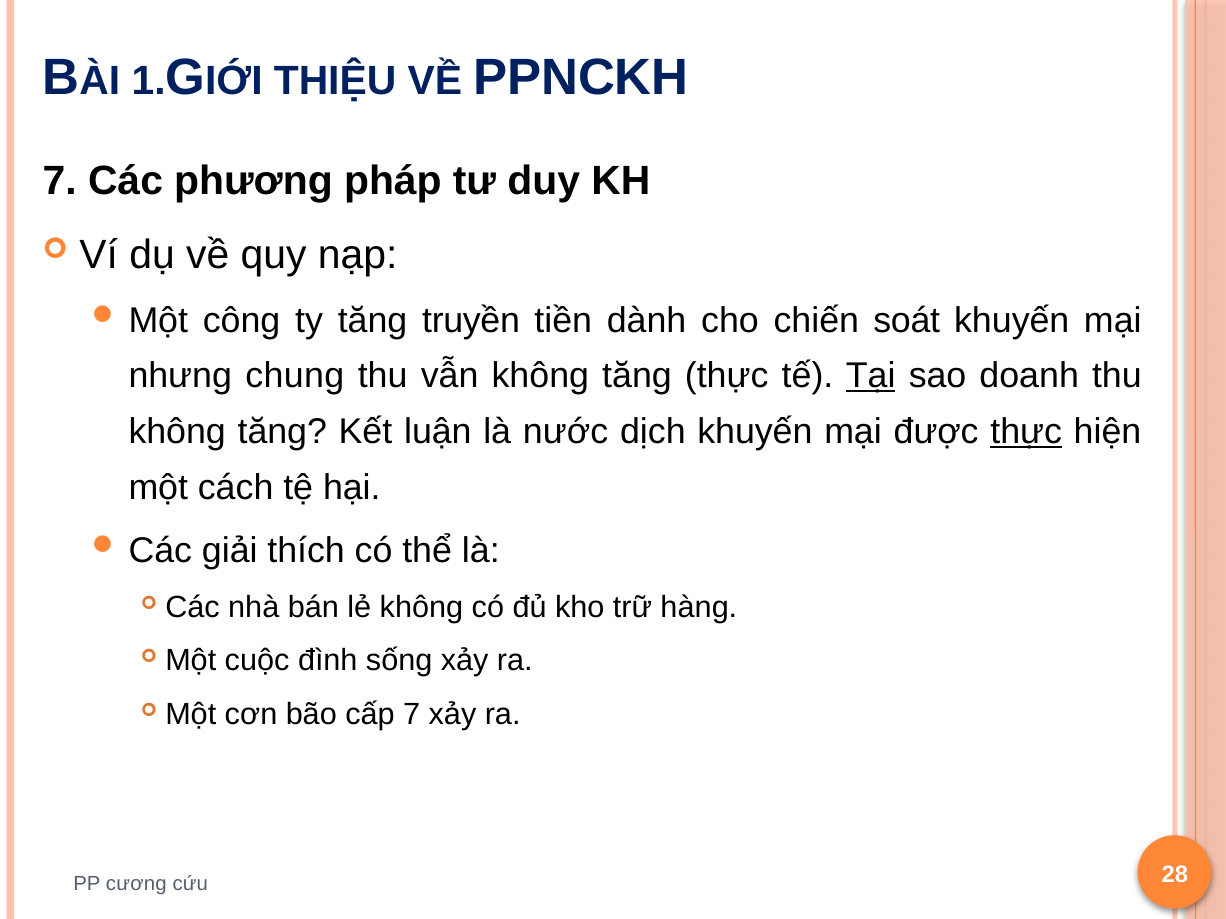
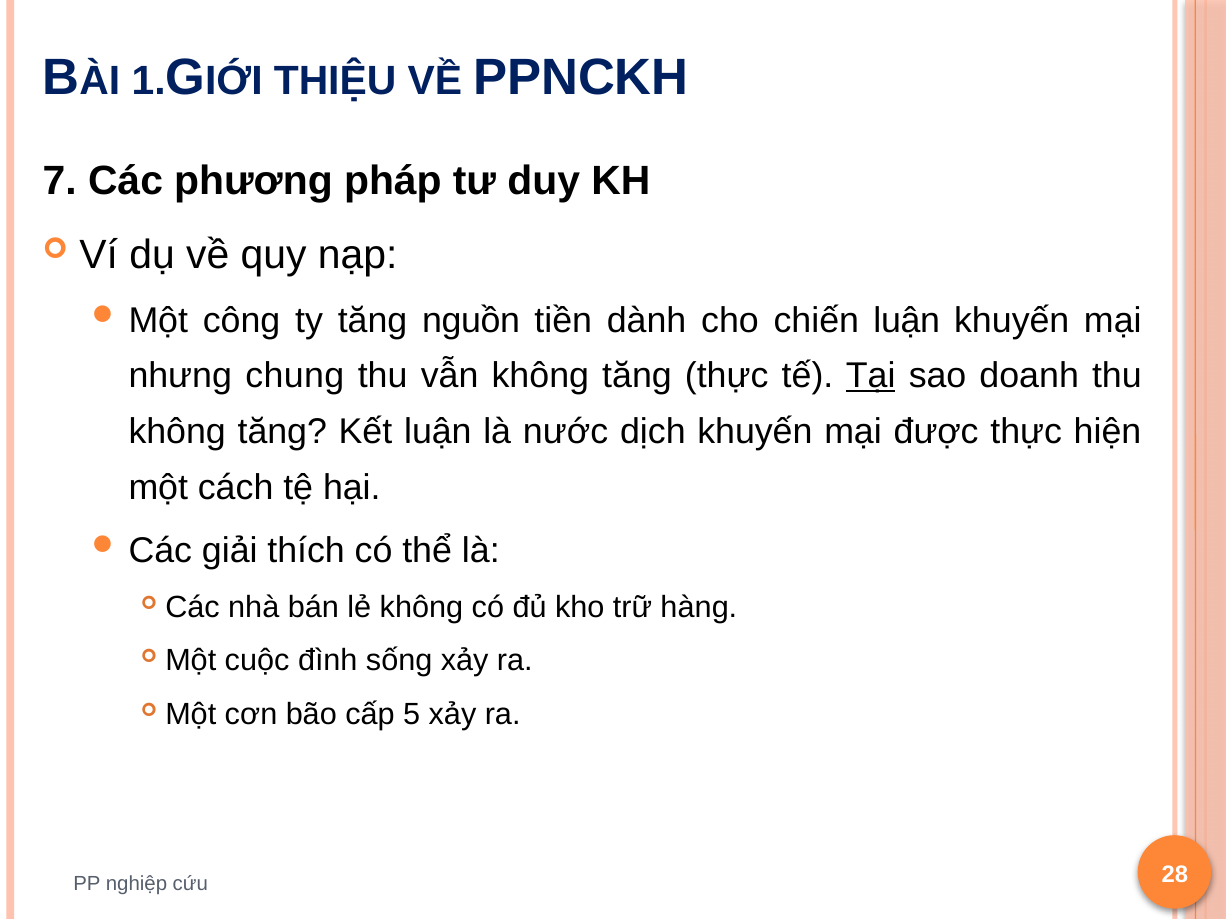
truyền: truyền -> nguồn
chiến soát: soát -> luận
thực at (1026, 432) underline: present -> none
cấp 7: 7 -> 5
cương: cương -> nghiệp
